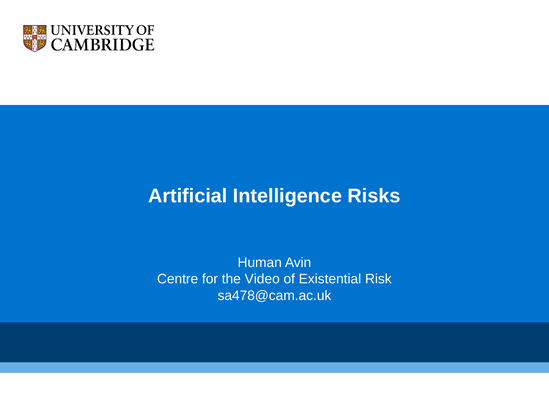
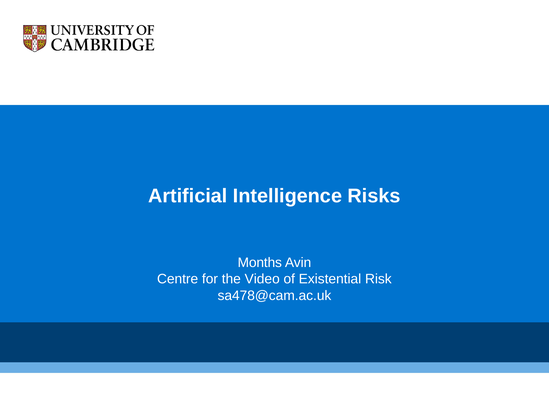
Human: Human -> Months
